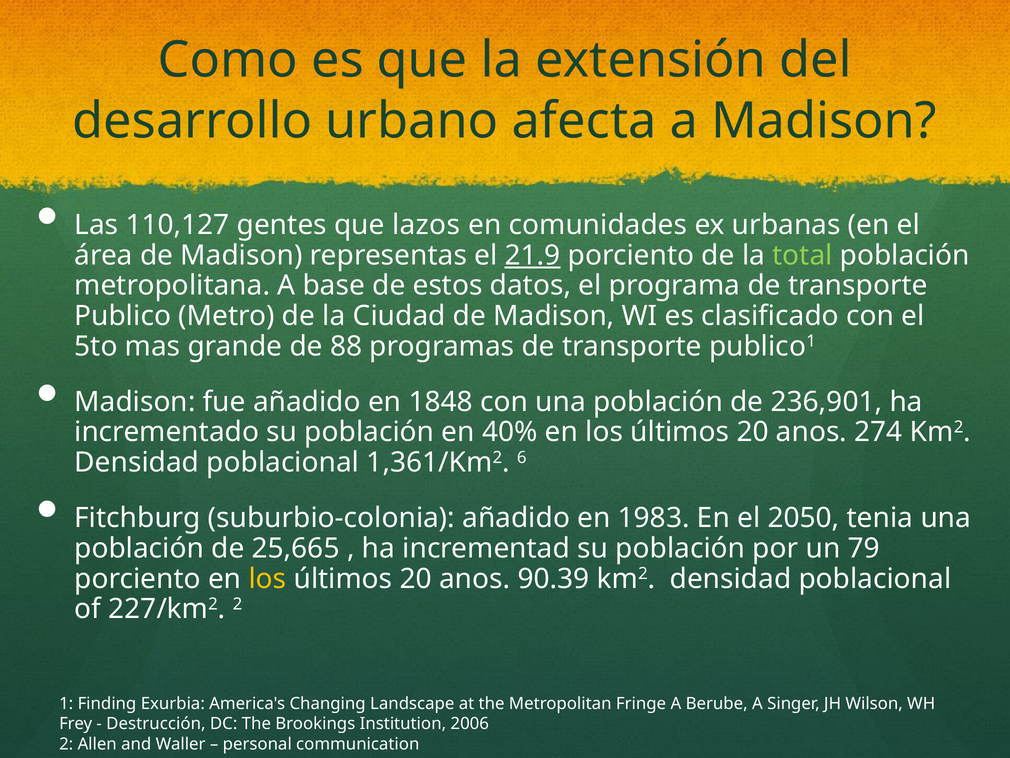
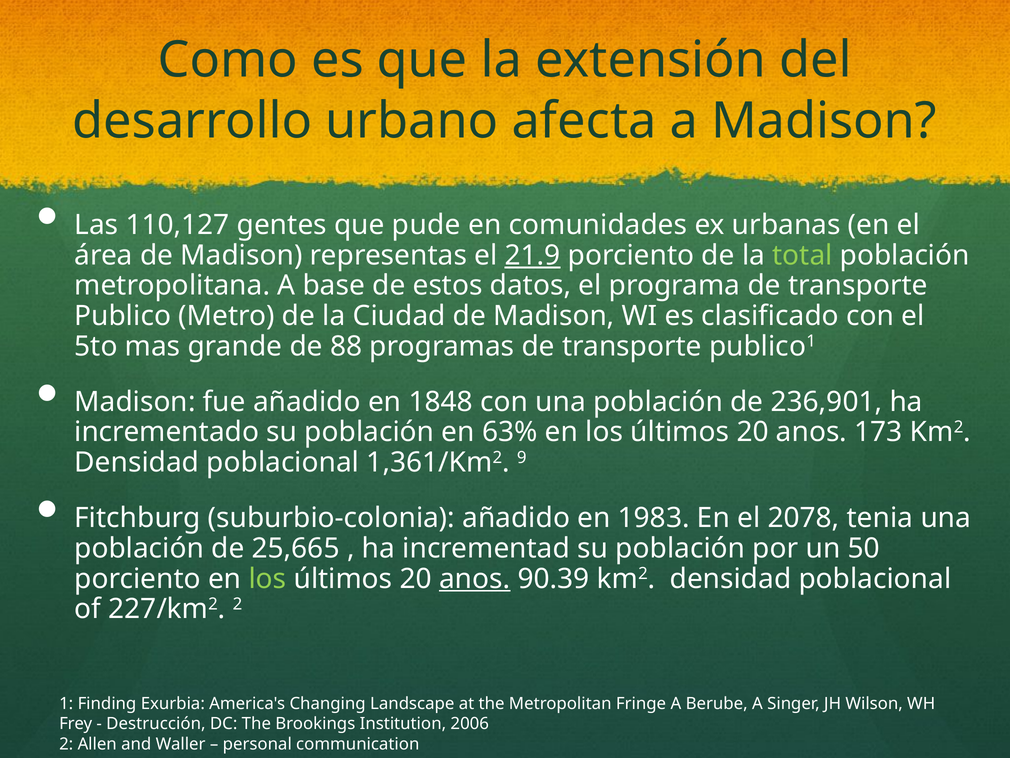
lazos: lazos -> pude
40%: 40% -> 63%
274: 274 -> 173
6: 6 -> 9
2050: 2050 -> 2078
79: 79 -> 50
los at (268, 578) colour: yellow -> light green
anos at (475, 578) underline: none -> present
